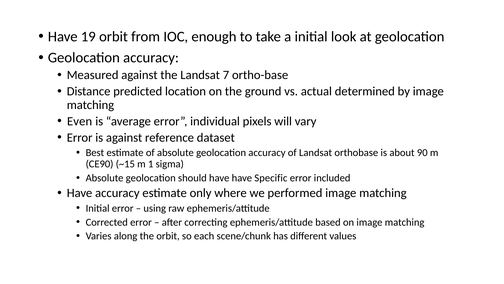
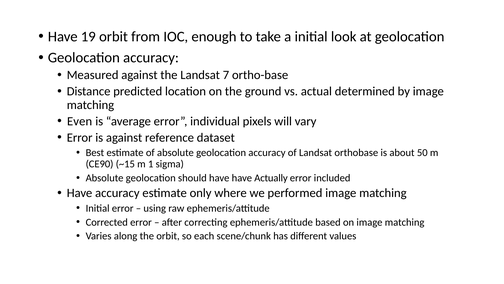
90: 90 -> 50
Specific: Specific -> Actually
